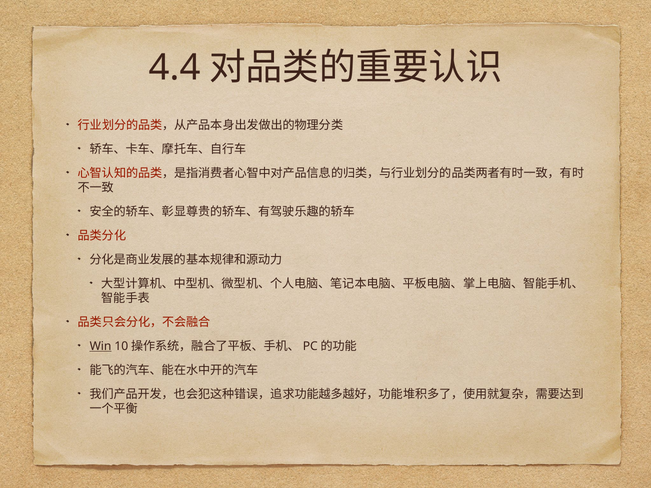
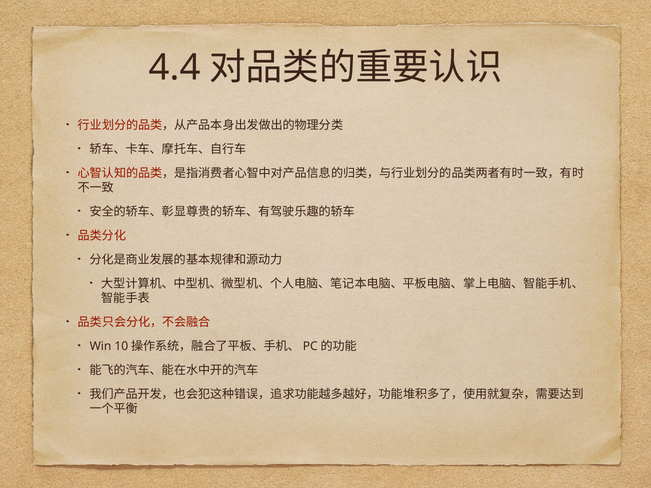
Win underline: present -> none
